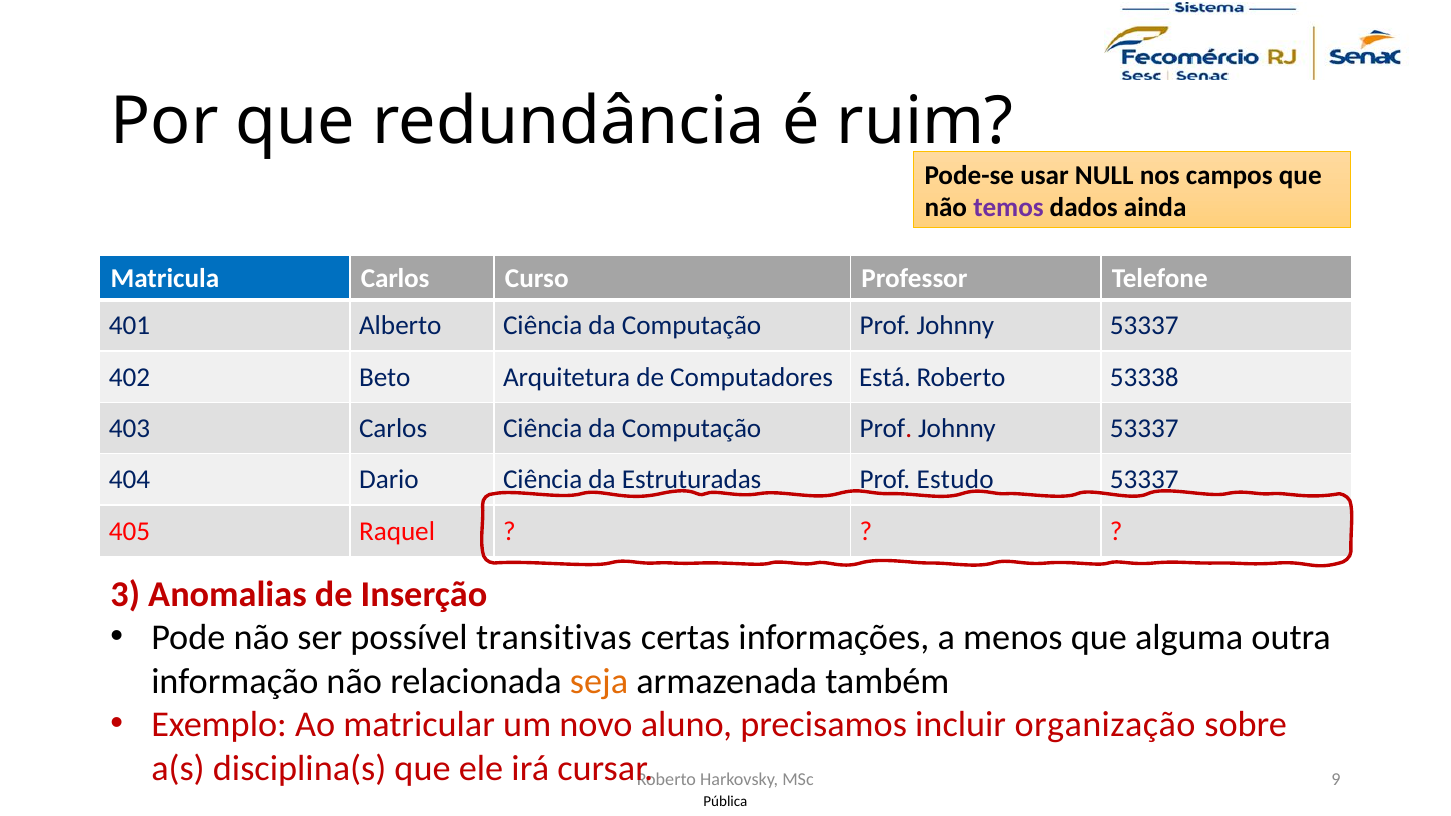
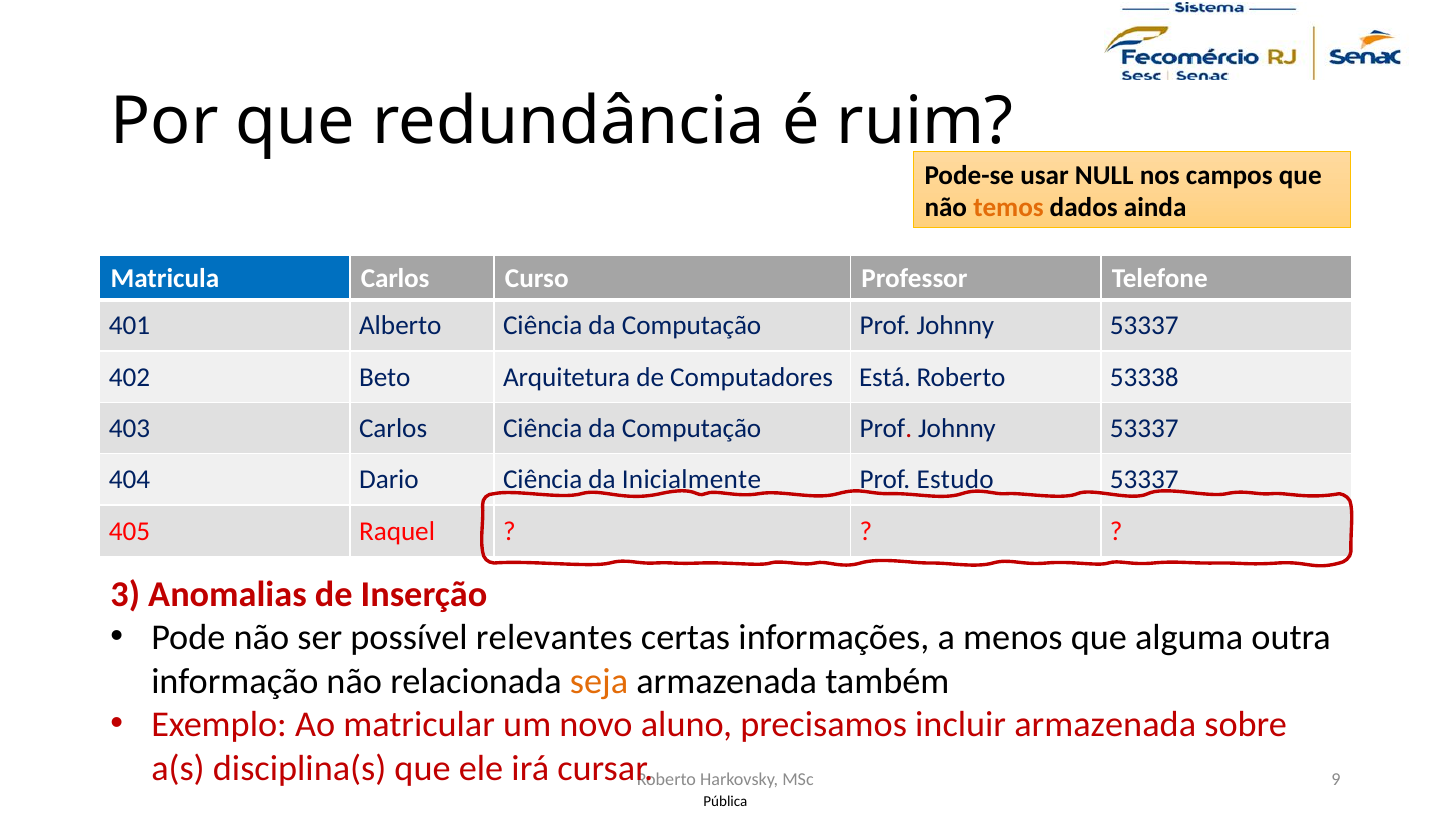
temos colour: purple -> orange
Estruturadas: Estruturadas -> Inicialmente
transitivas: transitivas -> relevantes
incluir organização: organização -> armazenada
